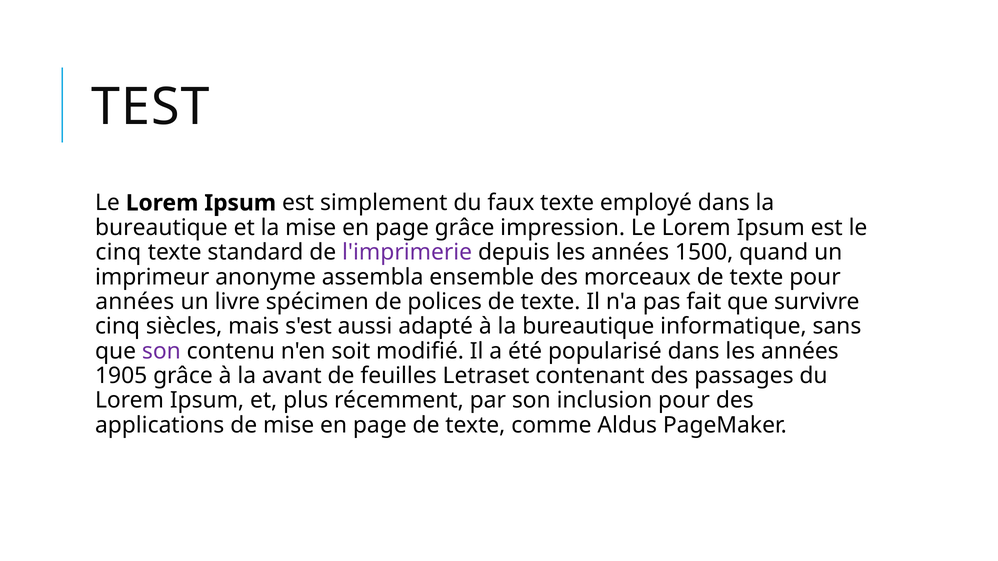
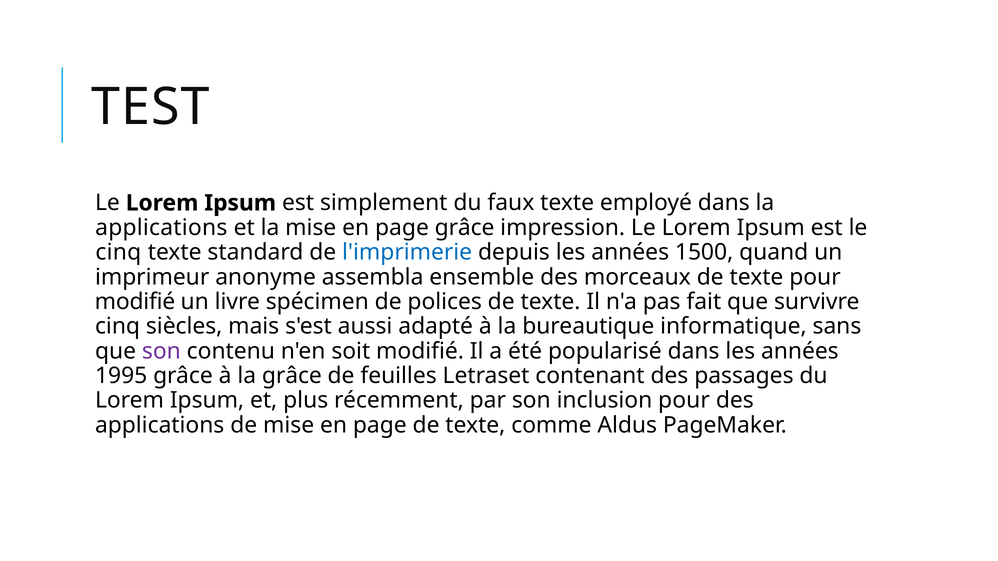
bureautique at (161, 228): bureautique -> applications
l'imprimerie colour: purple -> blue
années at (135, 302): années -> modifié
1905: 1905 -> 1995
la avant: avant -> grâce
